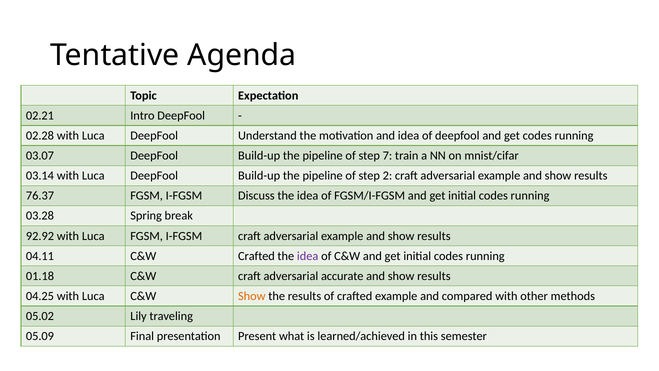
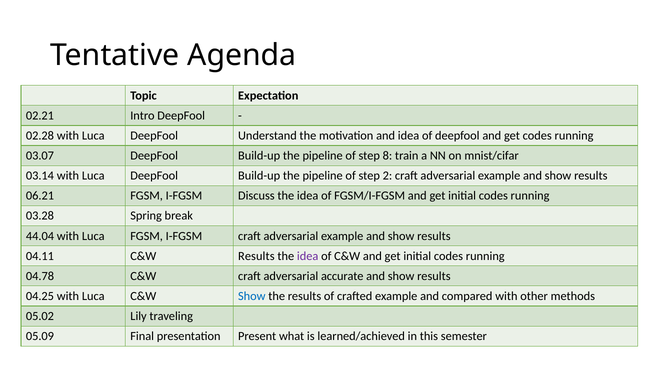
7: 7 -> 8
76.37: 76.37 -> 06.21
92.92: 92.92 -> 44.04
C&W Crafted: Crafted -> Results
01.18: 01.18 -> 04.78
Show at (252, 296) colour: orange -> blue
